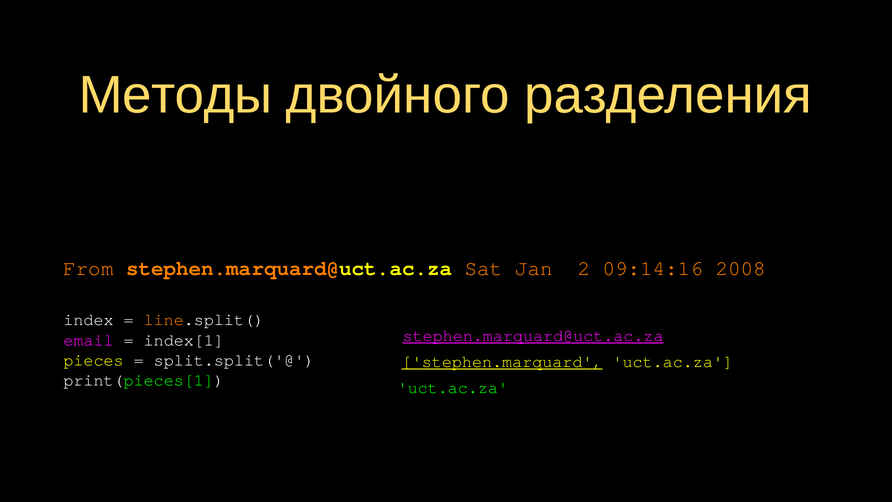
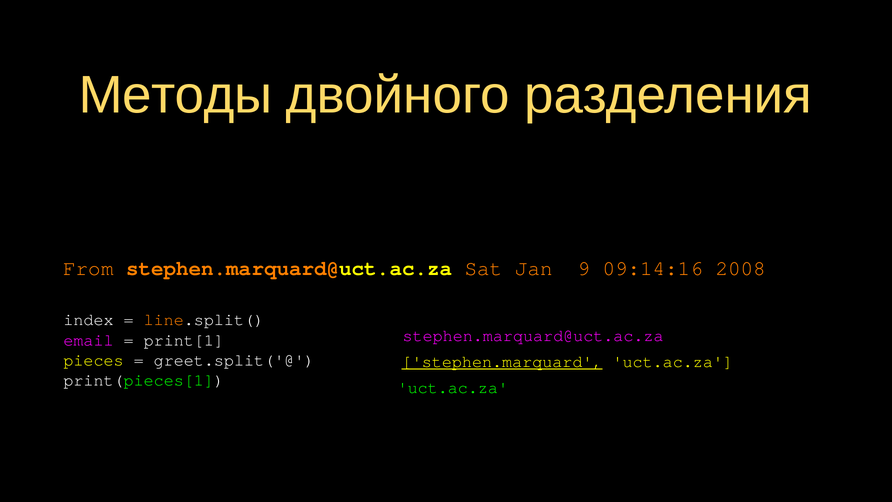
2: 2 -> 9
stephen.marquard@uct.ac.za at (533, 336) underline: present -> none
index[1: index[1 -> print[1
split.split('@: split.split('@ -> greet.split('@
